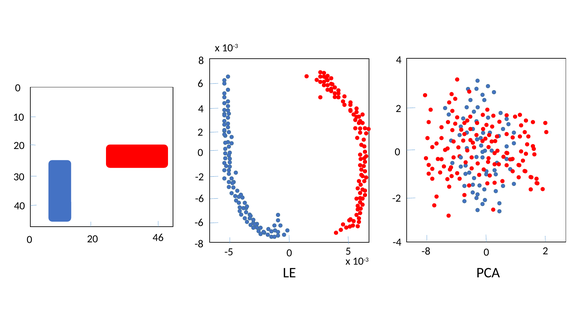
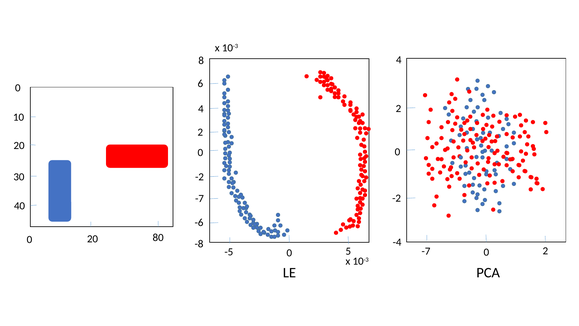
-6 at (199, 199): -6 -> -7
46: 46 -> 80
-8 at (426, 251): -8 -> -7
